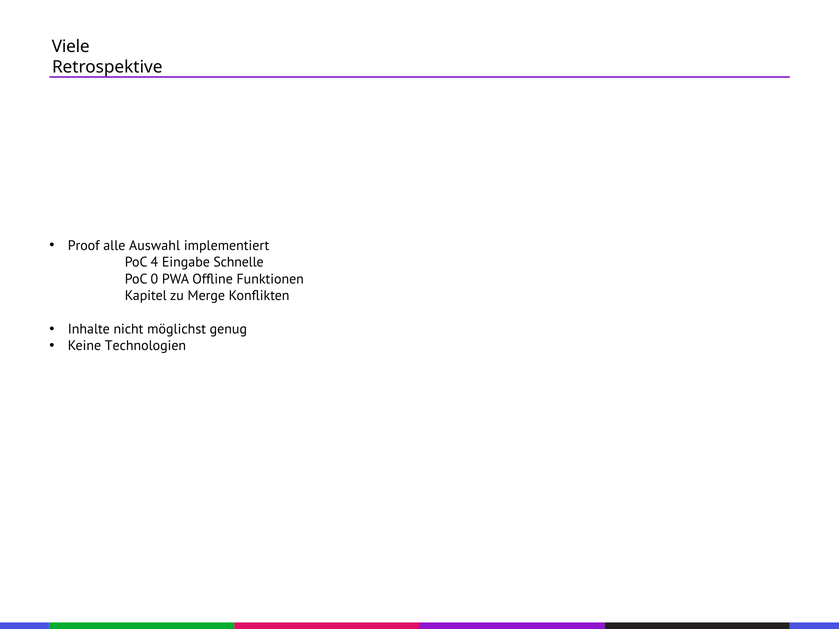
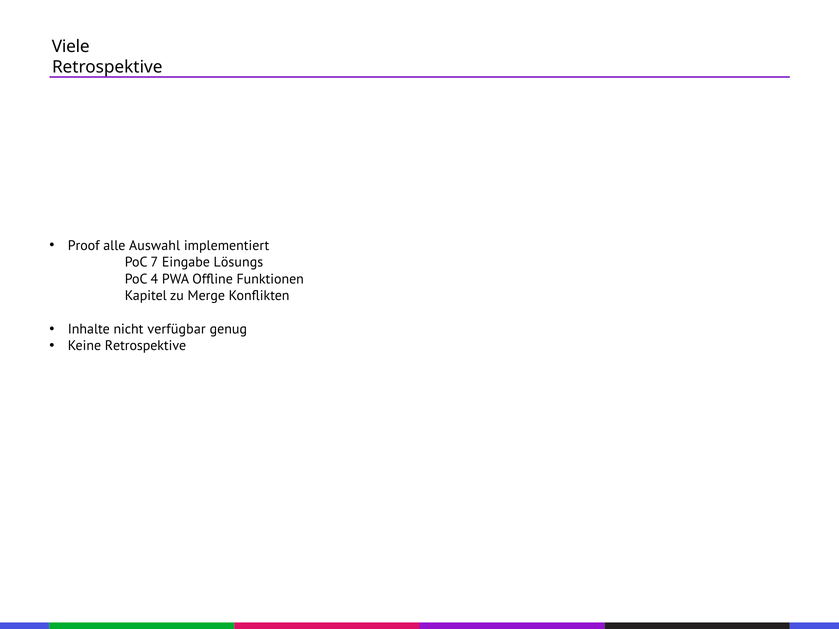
4: 4 -> 7
Schnelle: Schnelle -> Lösungs
0: 0 -> 4
möglichst: möglichst -> verfügbar
Keine Technologien: Technologien -> Retrospektive
